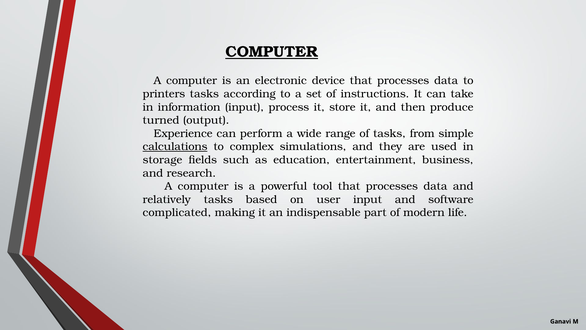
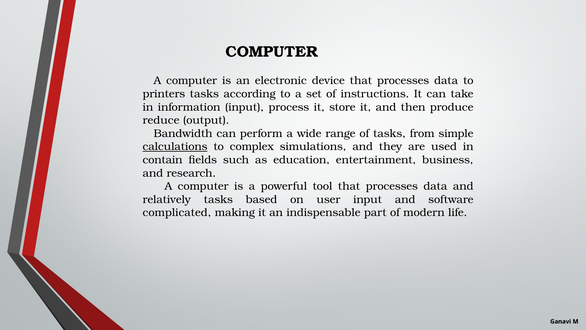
COMPUTER at (272, 52) underline: present -> none
turned: turned -> reduce
Experience: Experience -> Bandwidth
storage: storage -> contain
